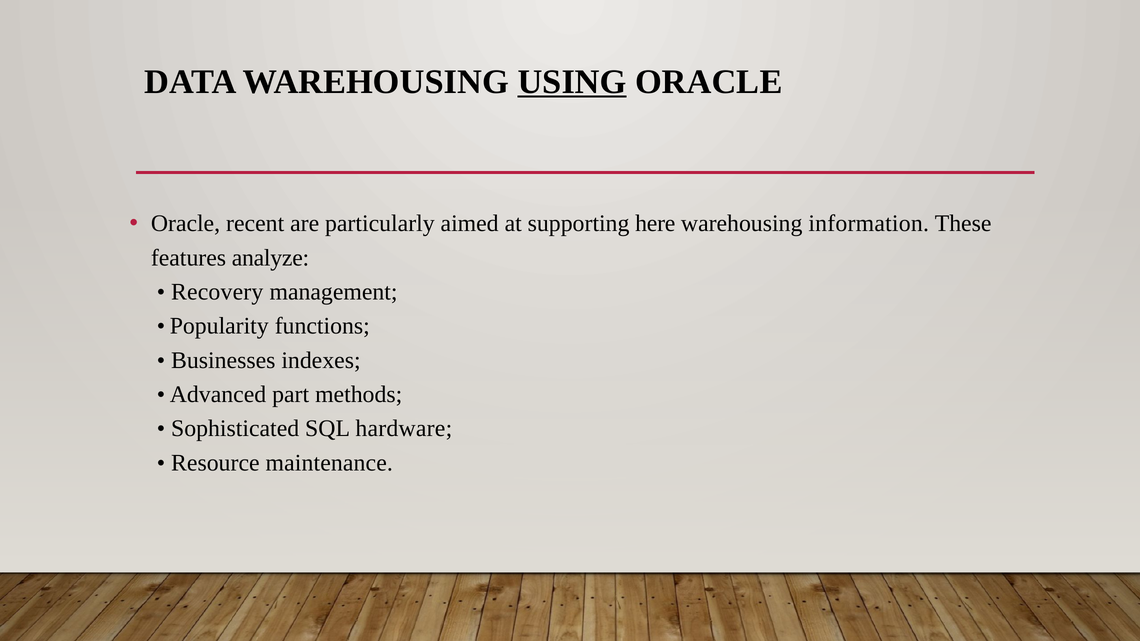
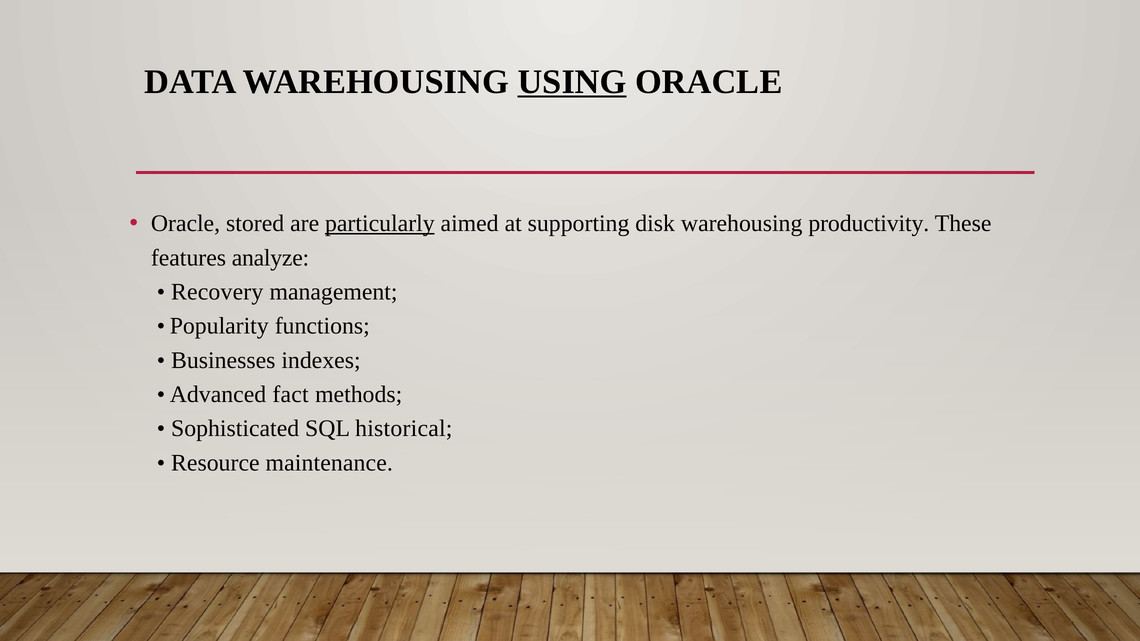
recent: recent -> stored
particularly underline: none -> present
here: here -> disk
information: information -> productivity
part: part -> fact
hardware: hardware -> historical
